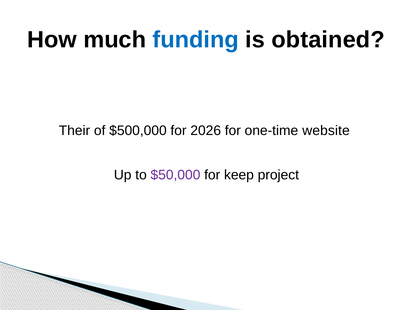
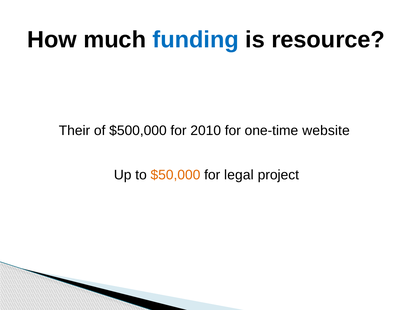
obtained: obtained -> resource
2026: 2026 -> 2010
$50,000 colour: purple -> orange
keep: keep -> legal
